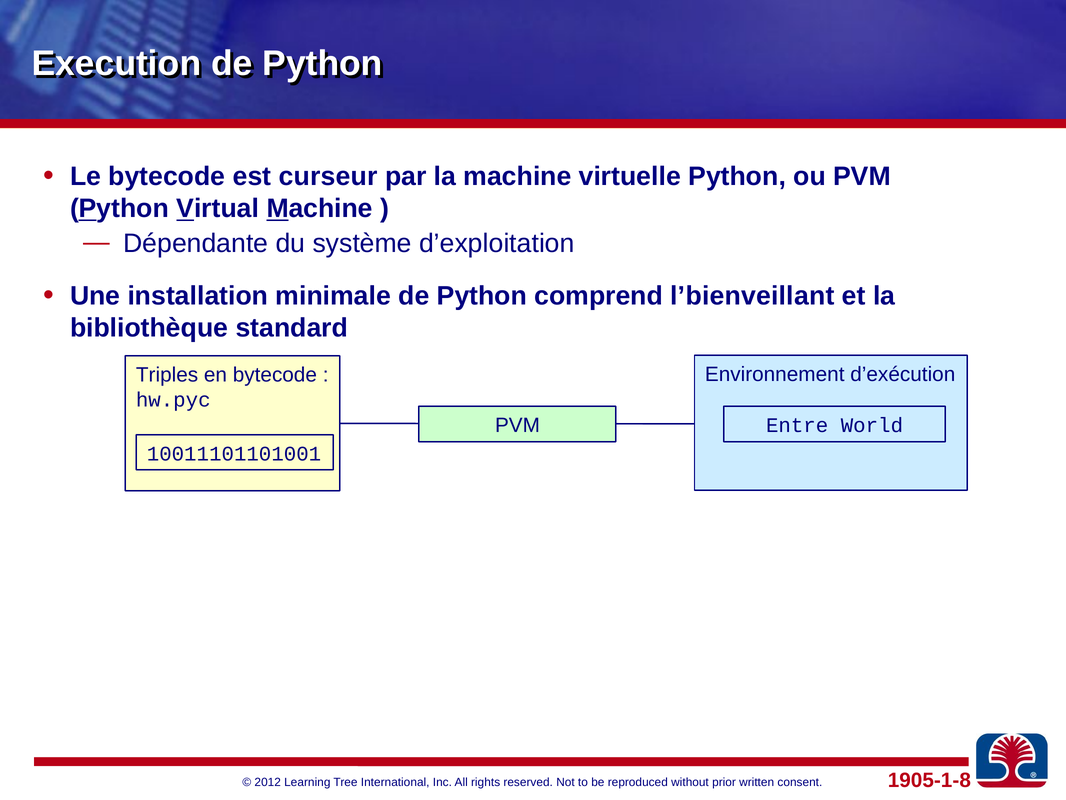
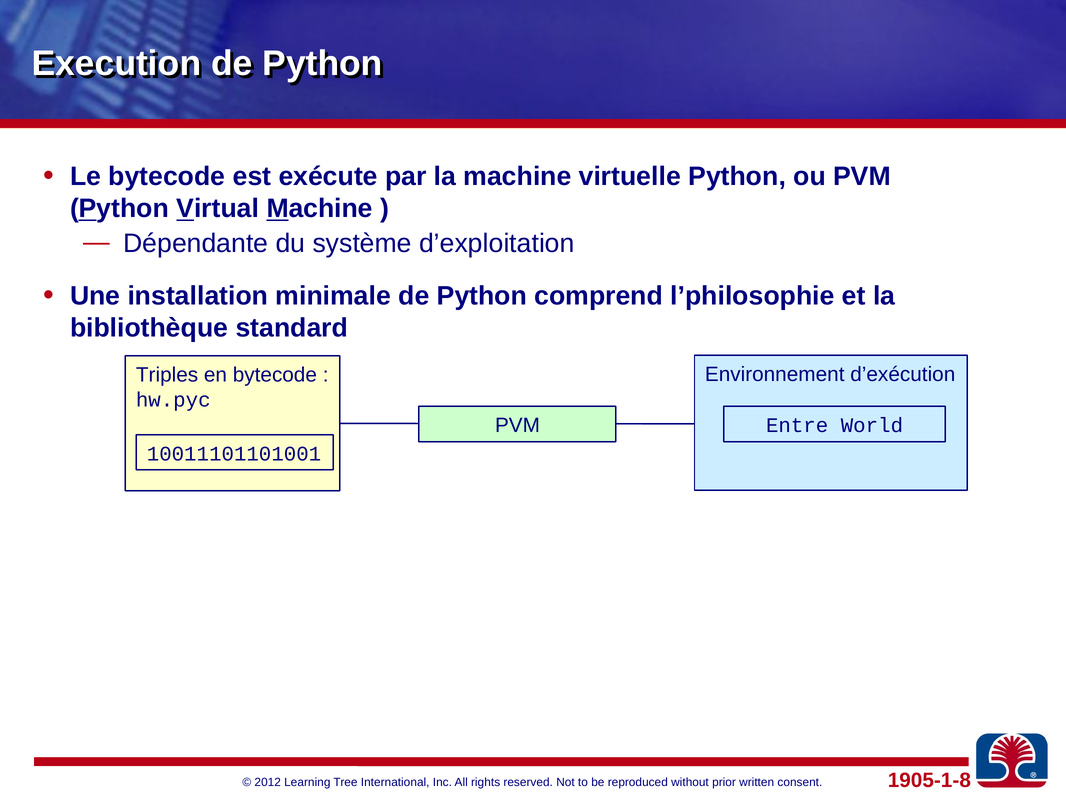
curseur: curseur -> exécute
l’bienveillant: l’bienveillant -> l’philosophie
